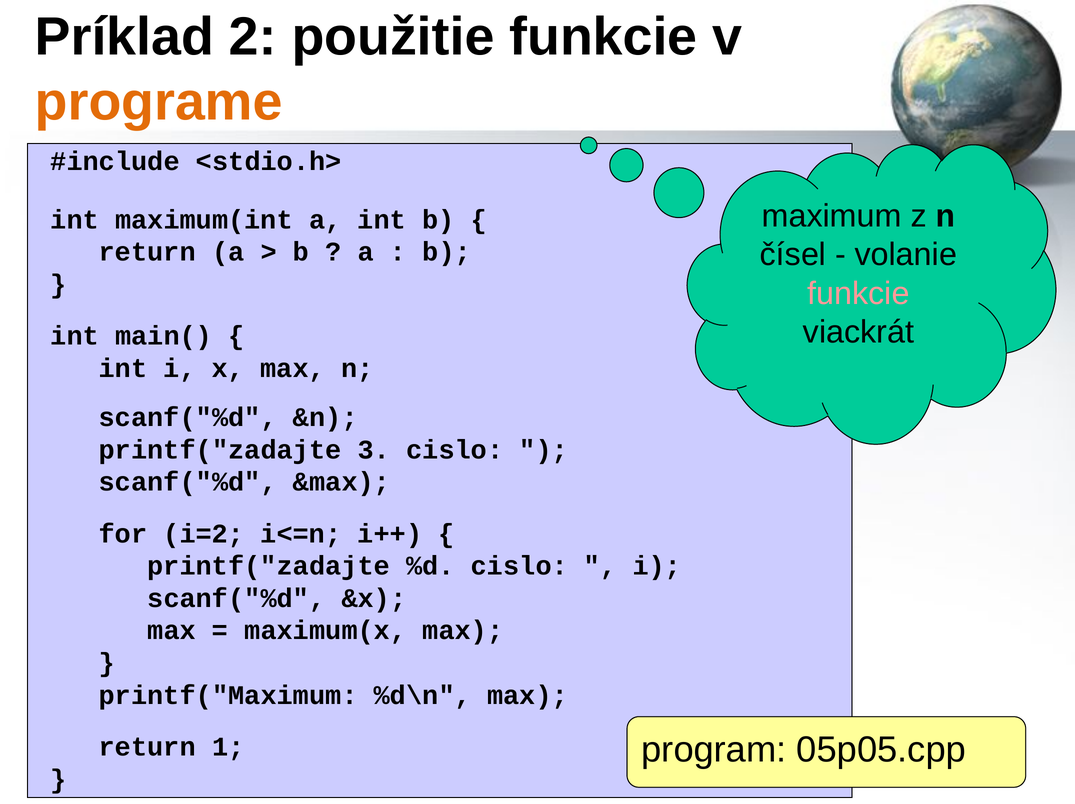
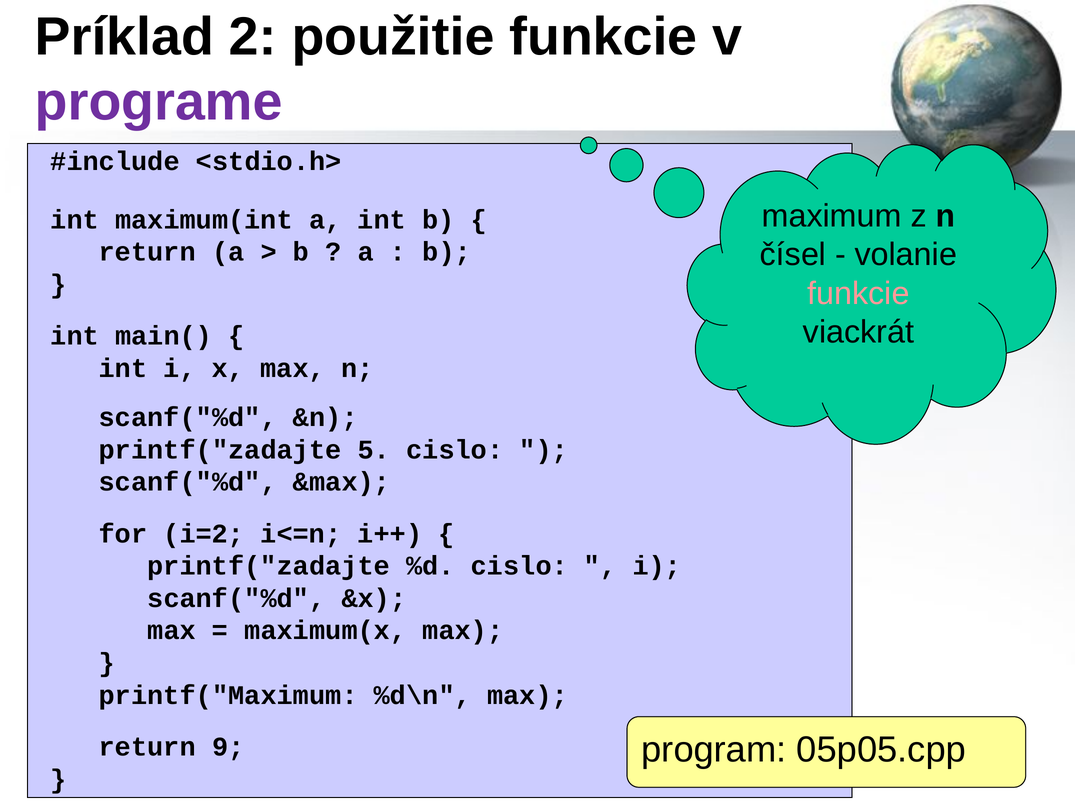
programe colour: orange -> purple
3: 3 -> 5
1: 1 -> 9
